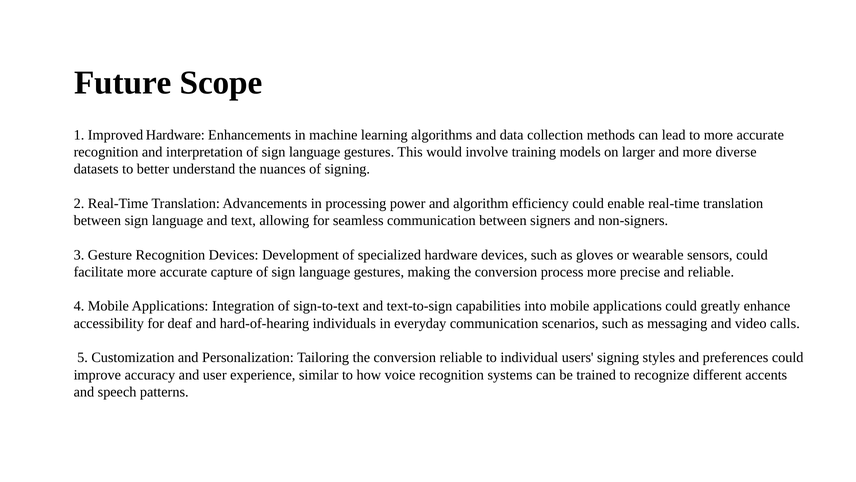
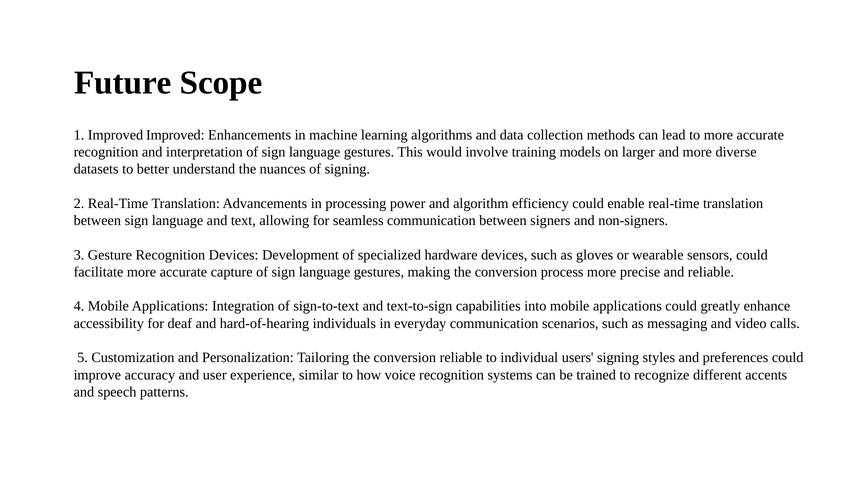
Improved Hardware: Hardware -> Improved
